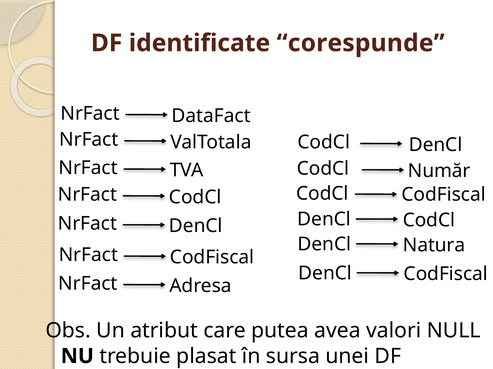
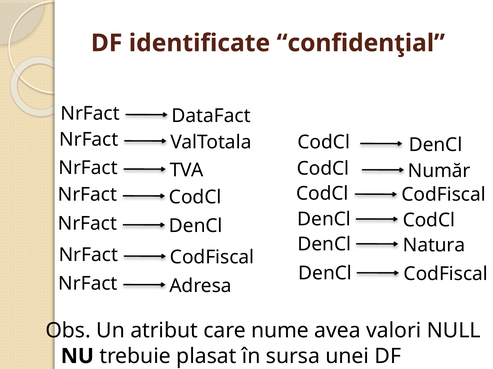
corespunde: corespunde -> confidenţial
putea: putea -> nume
